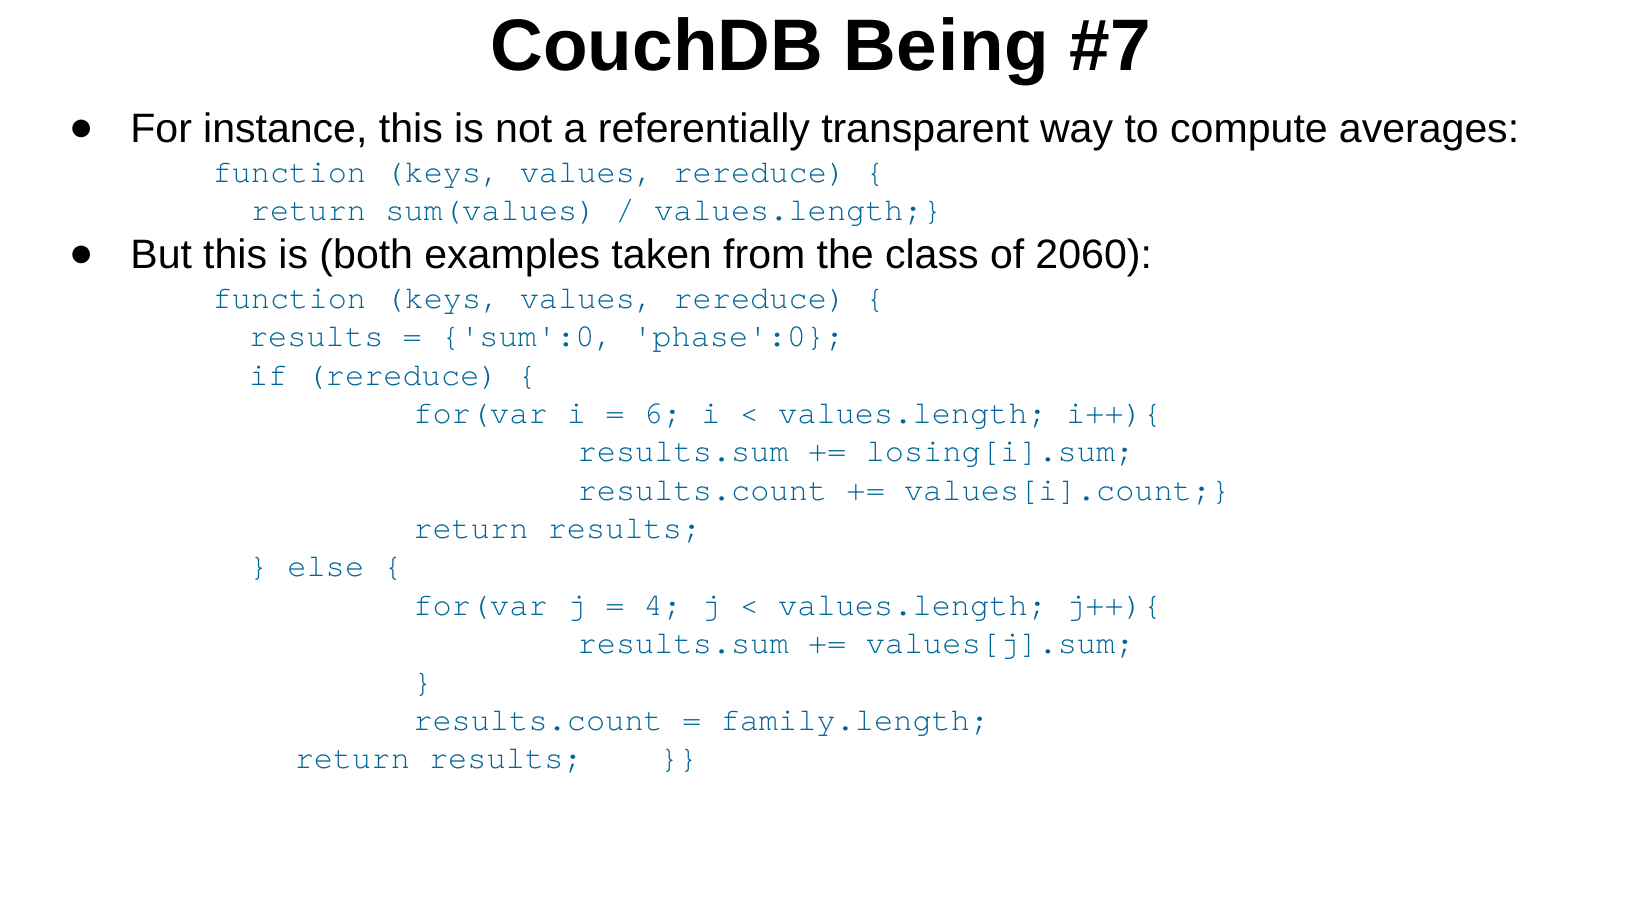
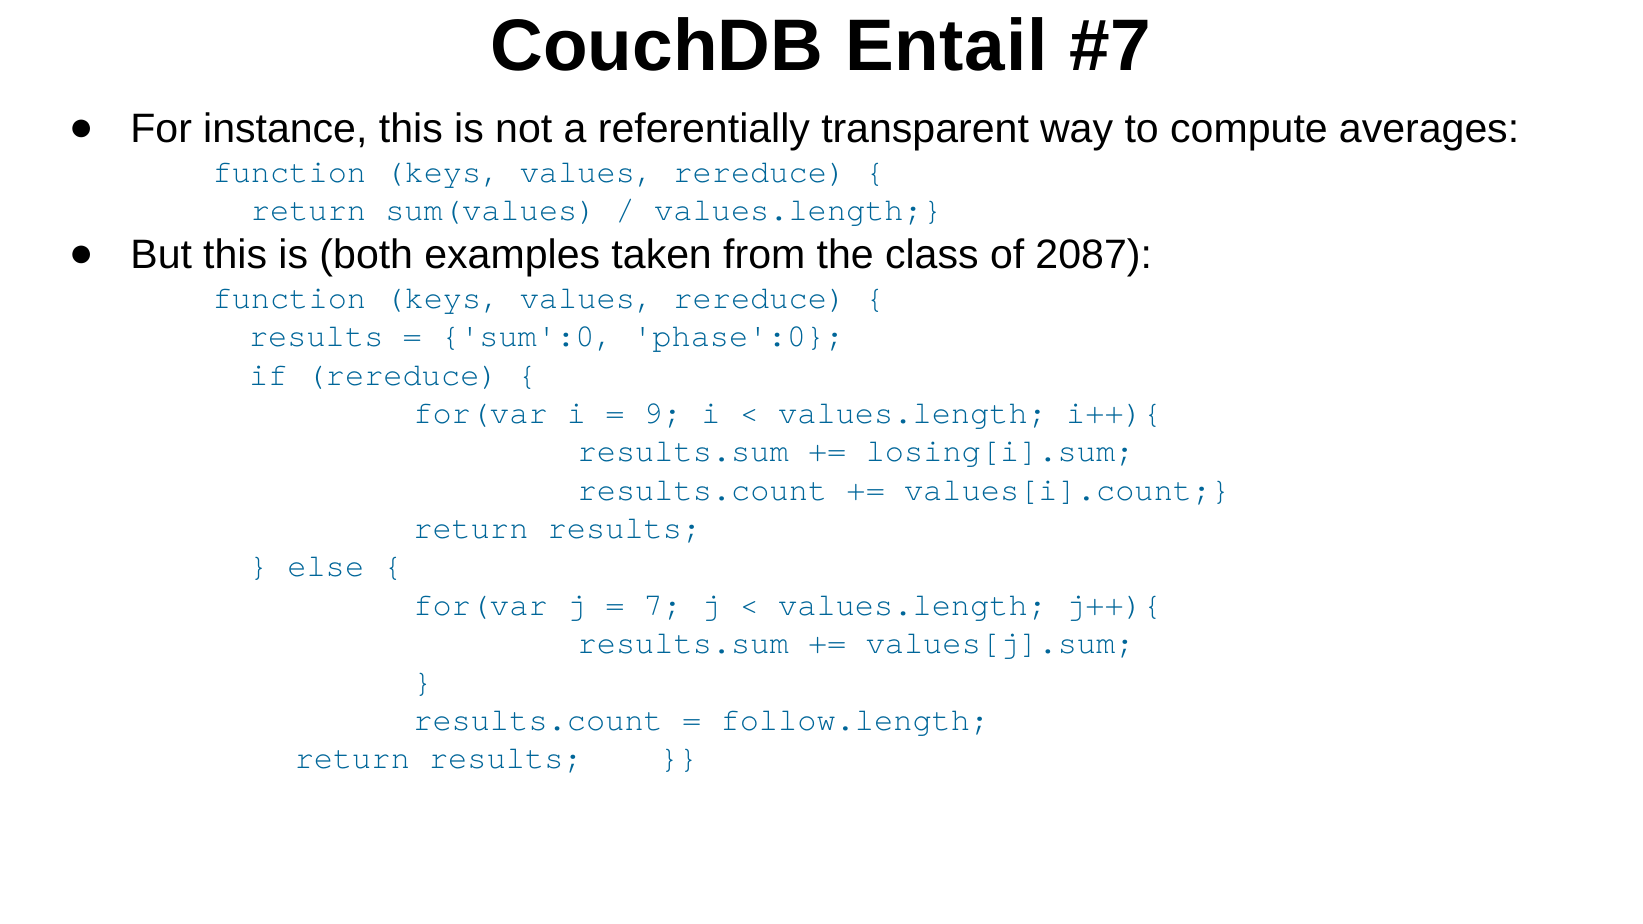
Being: Being -> Entail
2060: 2060 -> 2087
6: 6 -> 9
4: 4 -> 7
family.length: family.length -> follow.length
